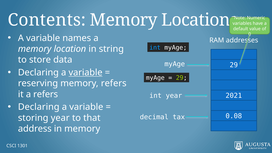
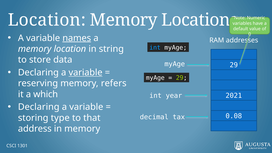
Contents at (47, 20): Contents -> Location
names underline: none -> present
a refers: refers -> which
storing year: year -> type
